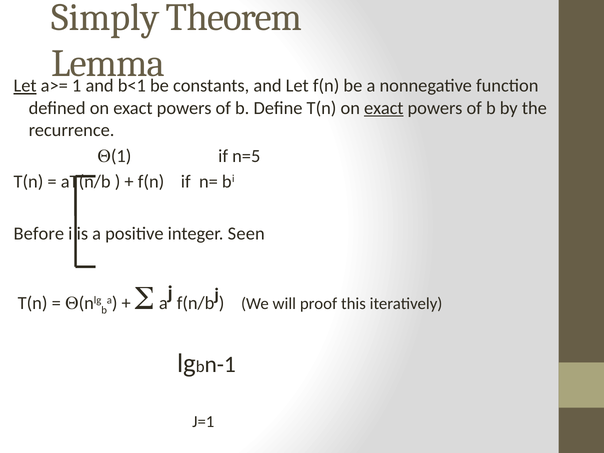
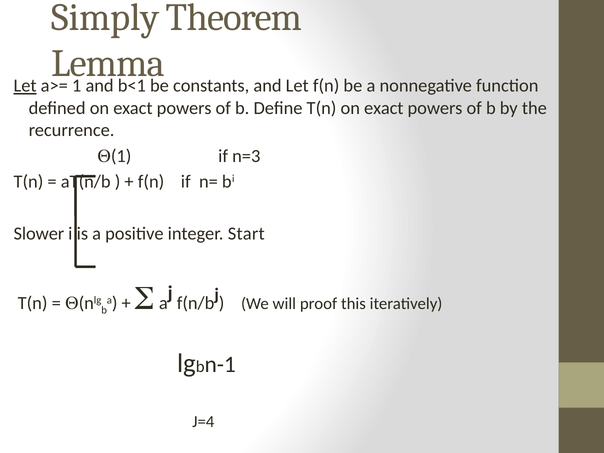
exact at (384, 108) underline: present -> none
n=5: n=5 -> n=3
Before: Before -> Slower
Seen: Seen -> Start
J=1: J=1 -> J=4
